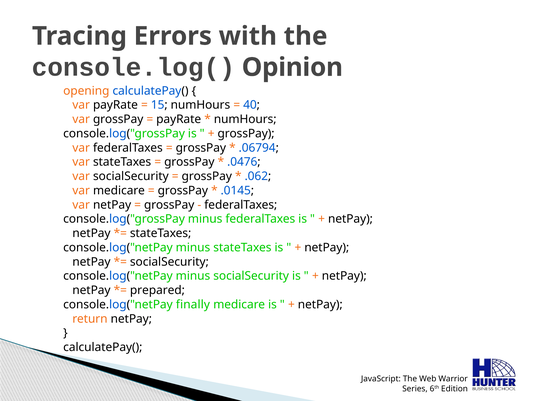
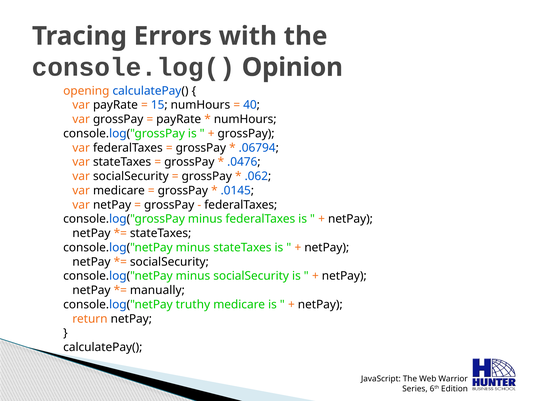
prepared: prepared -> manually
finally: finally -> truthy
